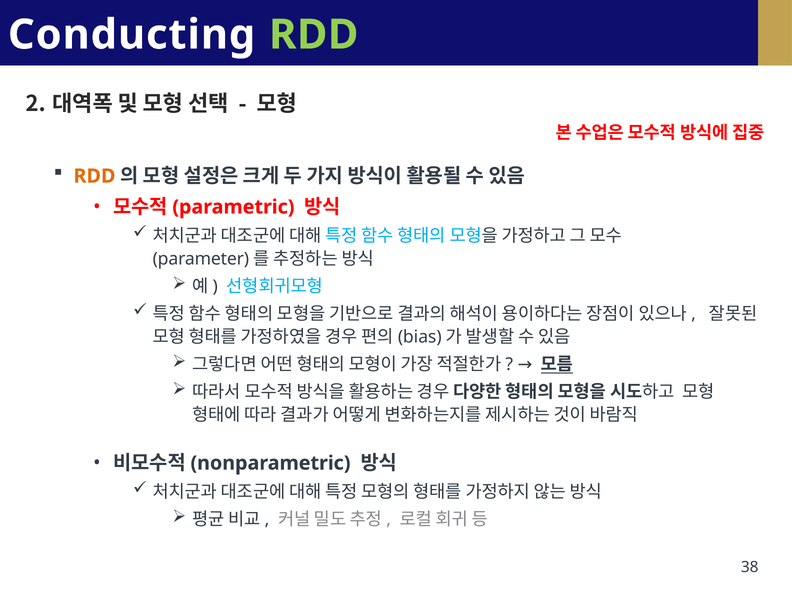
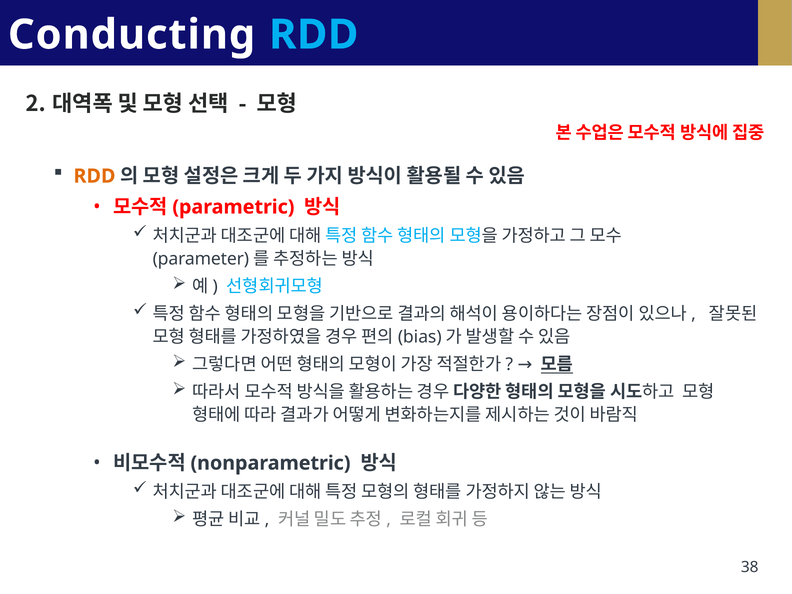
RDD at (314, 35) colour: light green -> light blue
